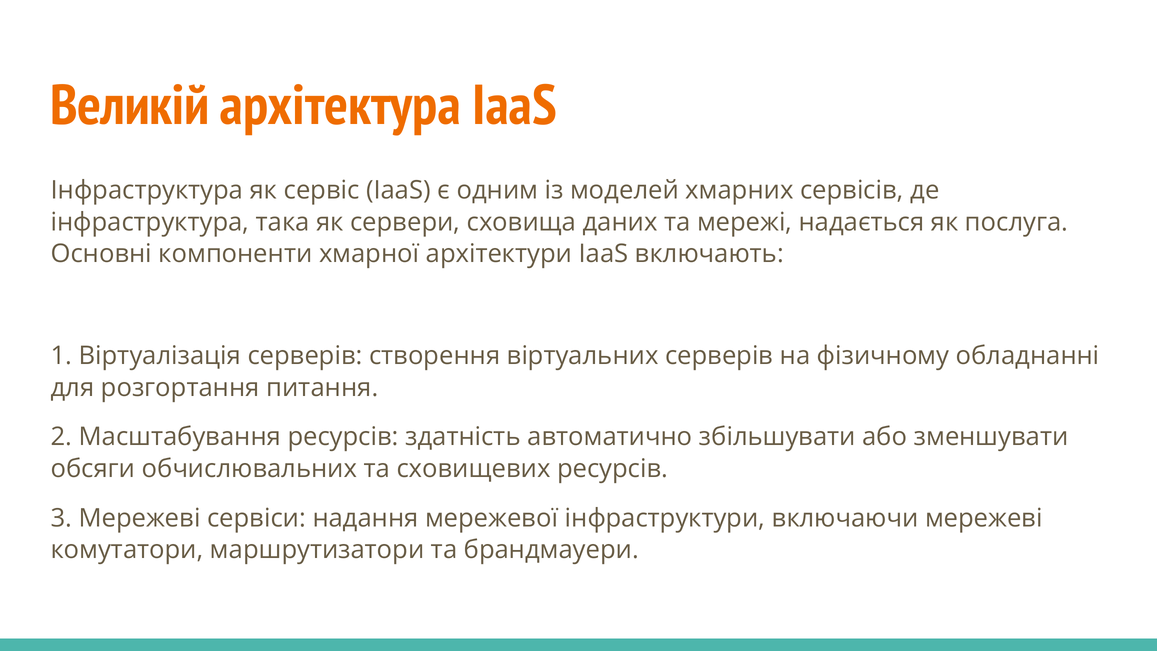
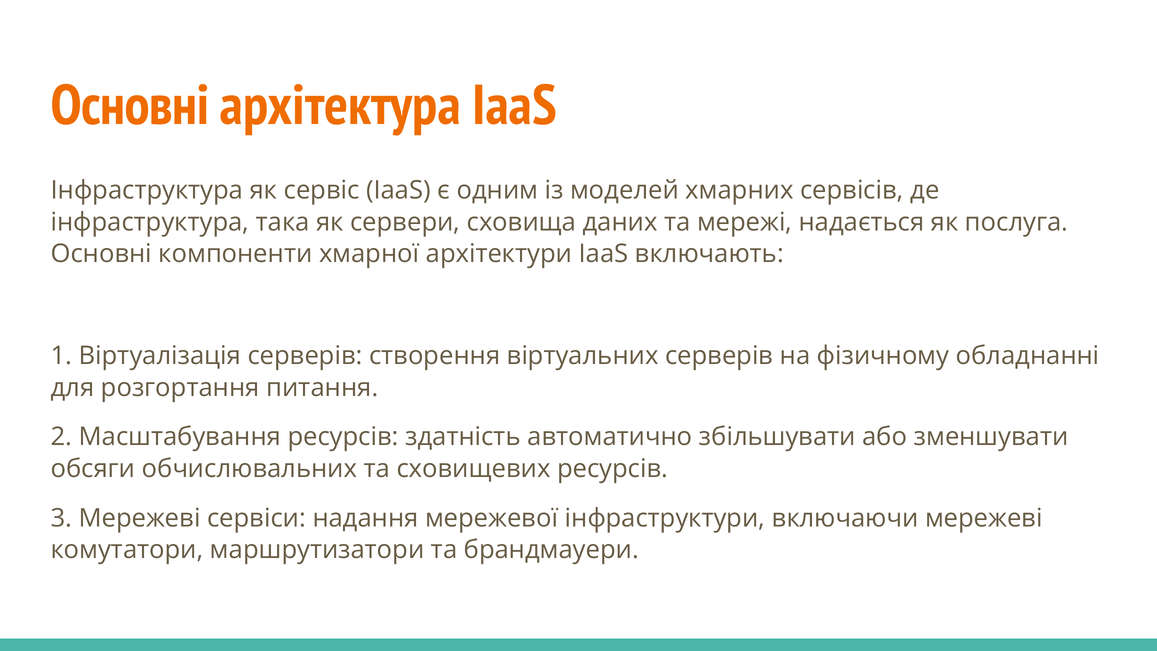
Великій at (130, 106): Великій -> Основні
